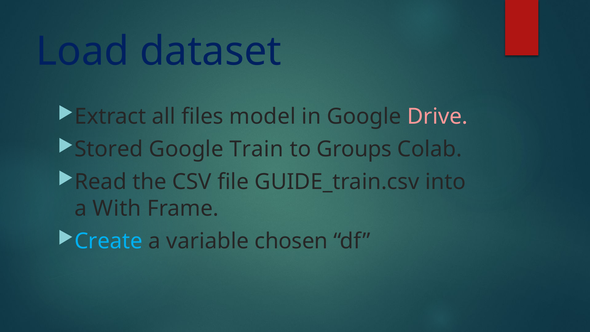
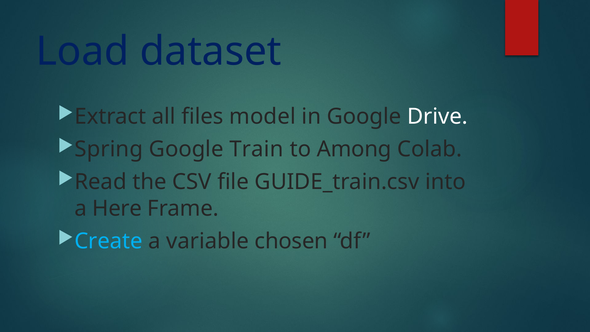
Drive colour: pink -> white
Stored: Stored -> Spring
Groups: Groups -> Among
With: With -> Here
